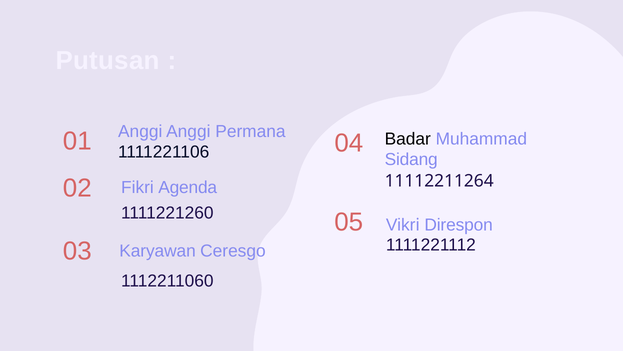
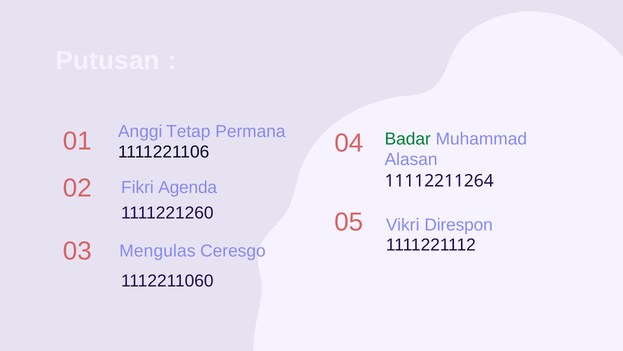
Anggi Anggi: Anggi -> Tetap
Badar colour: black -> green
Sidang: Sidang -> Alasan
Karyawan: Karyawan -> Mengulas
